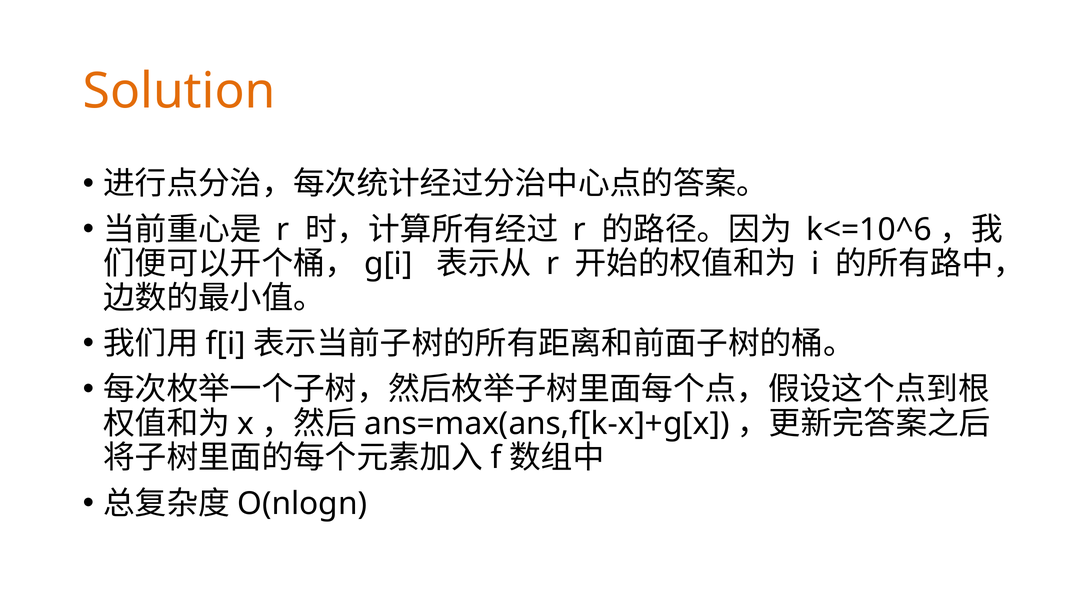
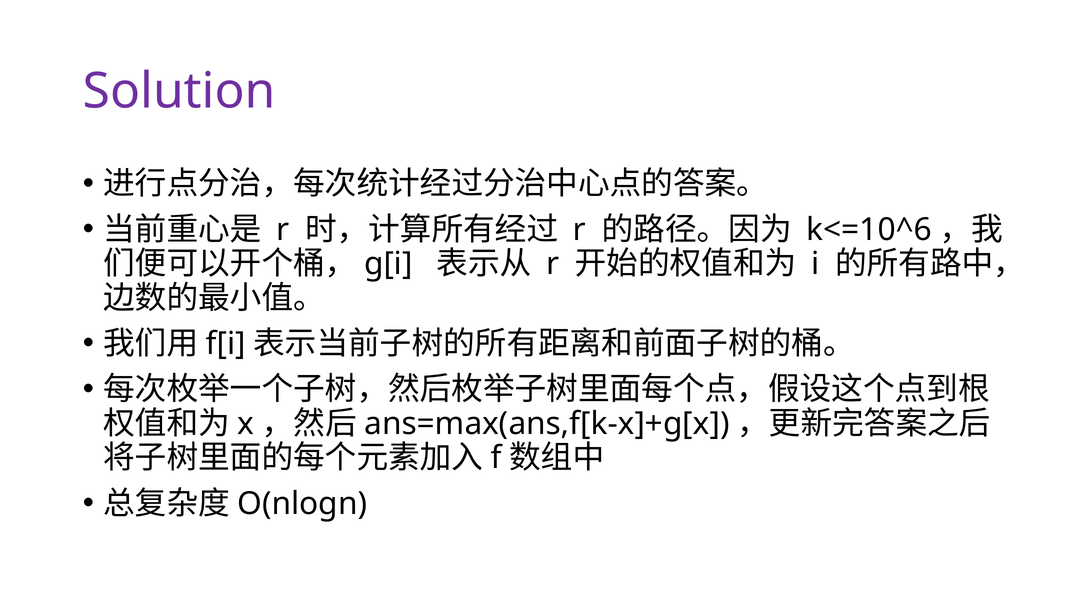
Solution colour: orange -> purple
